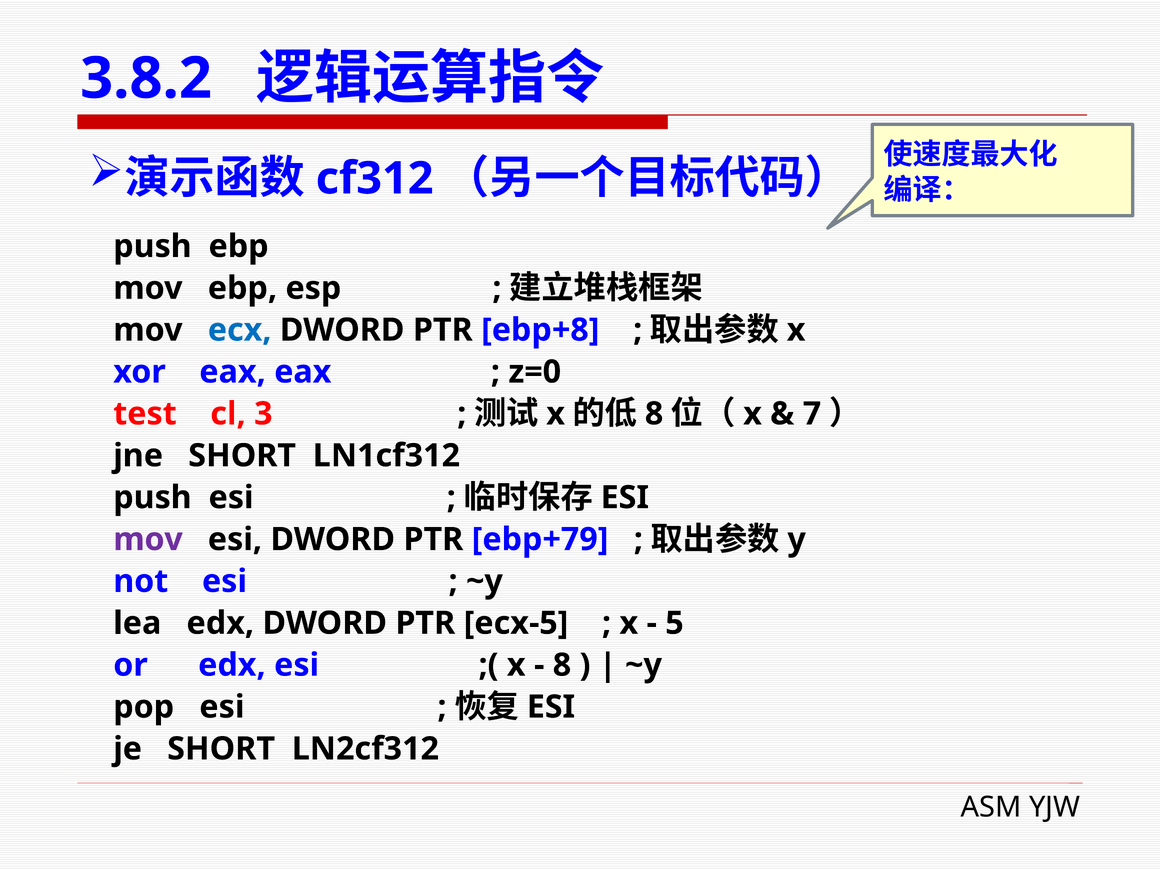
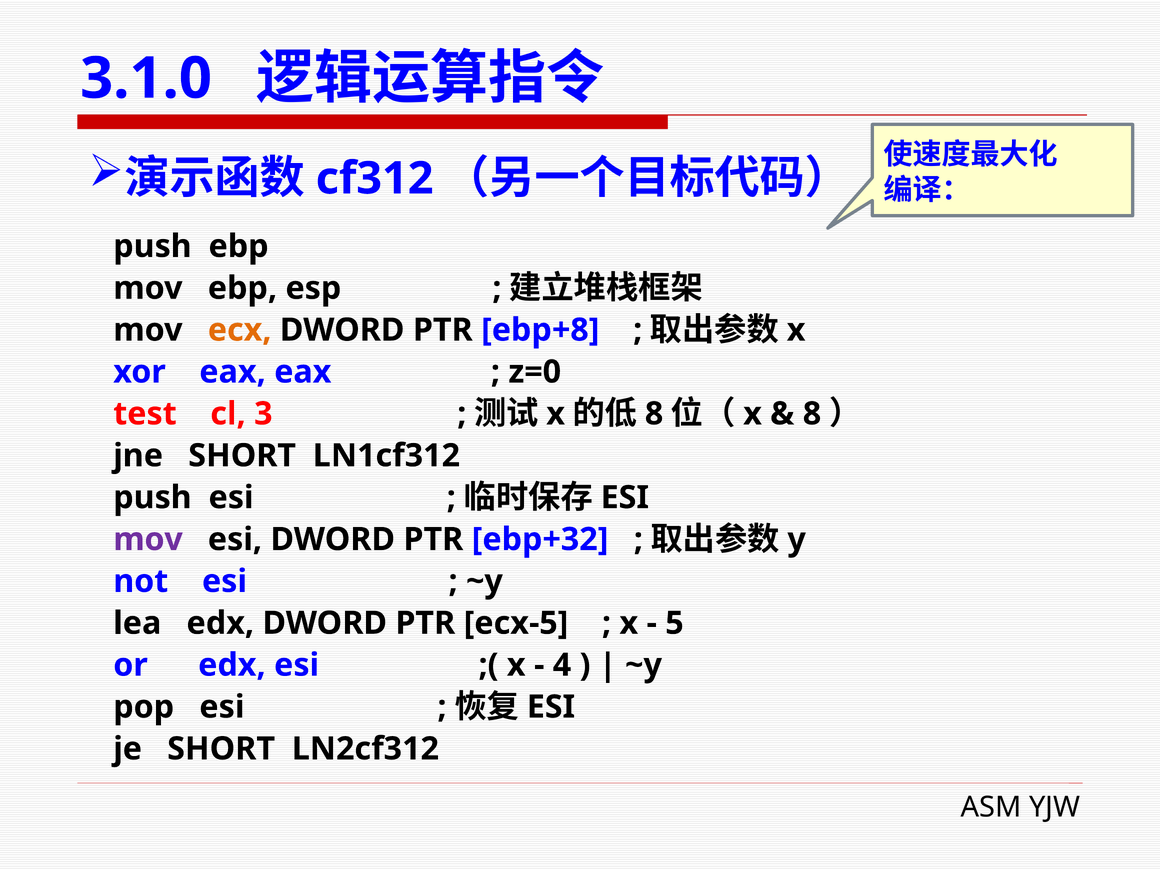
3.8.2: 3.8.2 -> 3.1.0
ecx colour: blue -> orange
7 at (812, 414): 7 -> 8
ebp+79: ebp+79 -> ebp+32
8 at (562, 665): 8 -> 4
